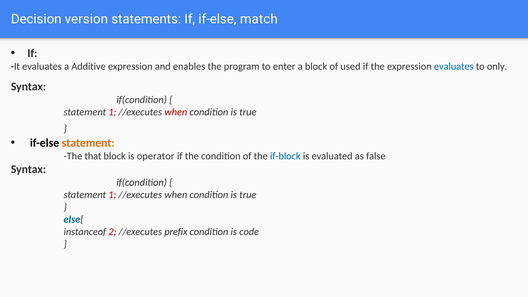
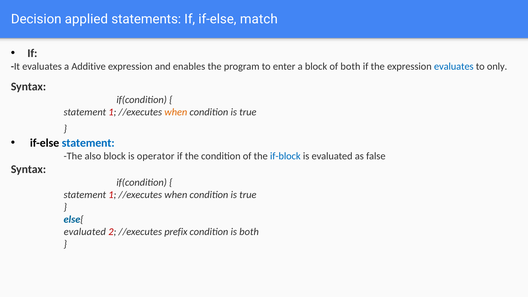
version: version -> applied
of used: used -> both
when at (176, 112) colour: red -> orange
statement at (88, 143) colour: orange -> blue
that: that -> also
instanceof at (85, 232): instanceof -> evaluated
is code: code -> both
